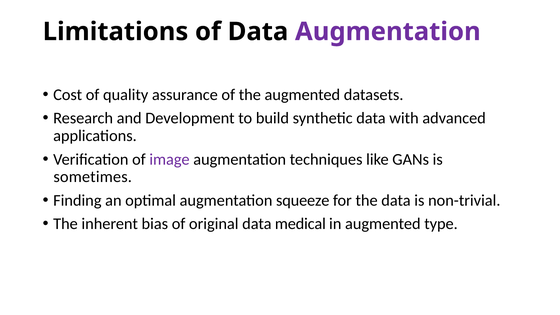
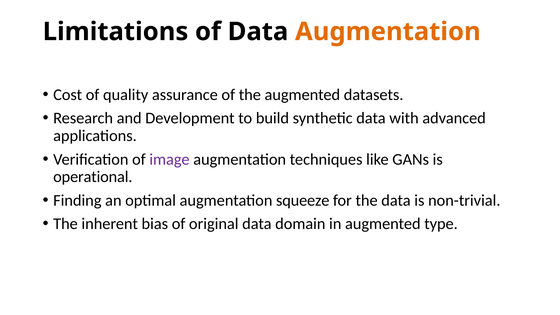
Augmentation at (388, 32) colour: purple -> orange
sometimes: sometimes -> operational
medical: medical -> domain
